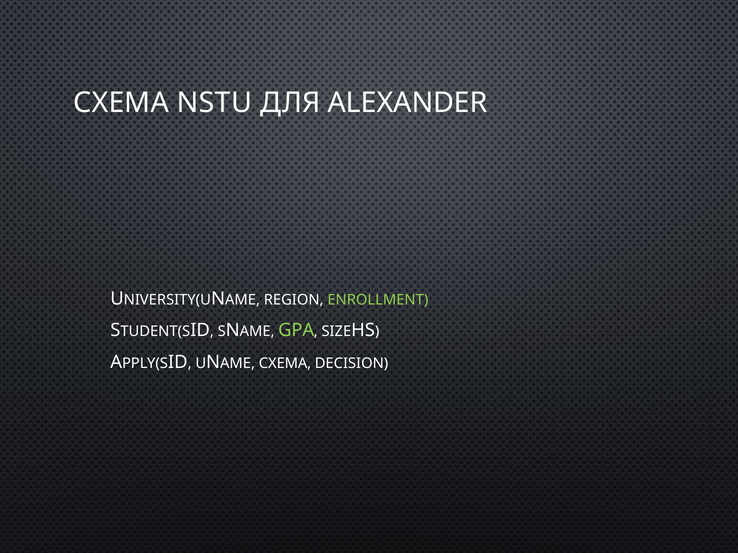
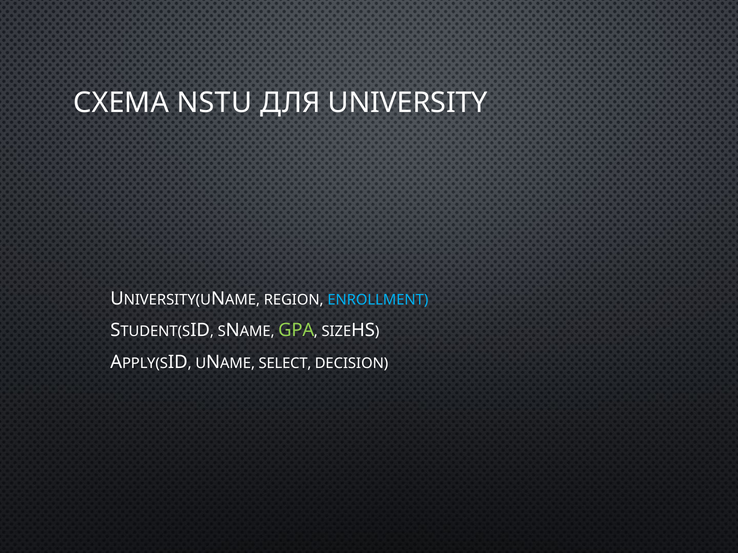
ALEXANDER: ALEXANDER -> UNIVERSITY
ENROLLMENT colour: light green -> light blue
СХЕМА at (285, 364): СХЕМА -> SELECT
